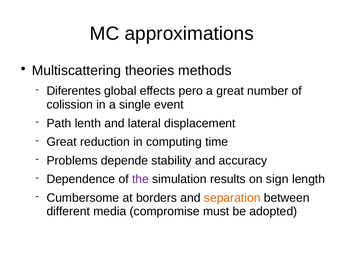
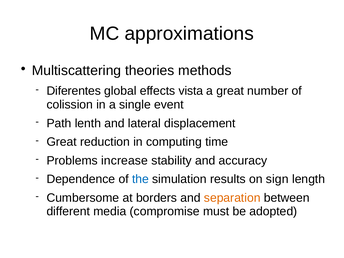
pero: pero -> vista
depende: depende -> increase
the colour: purple -> blue
